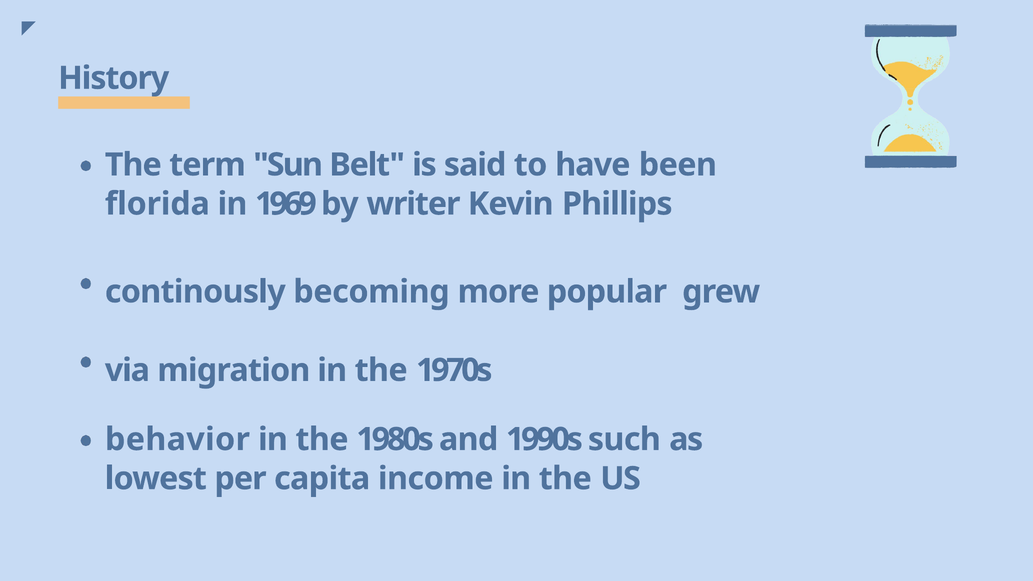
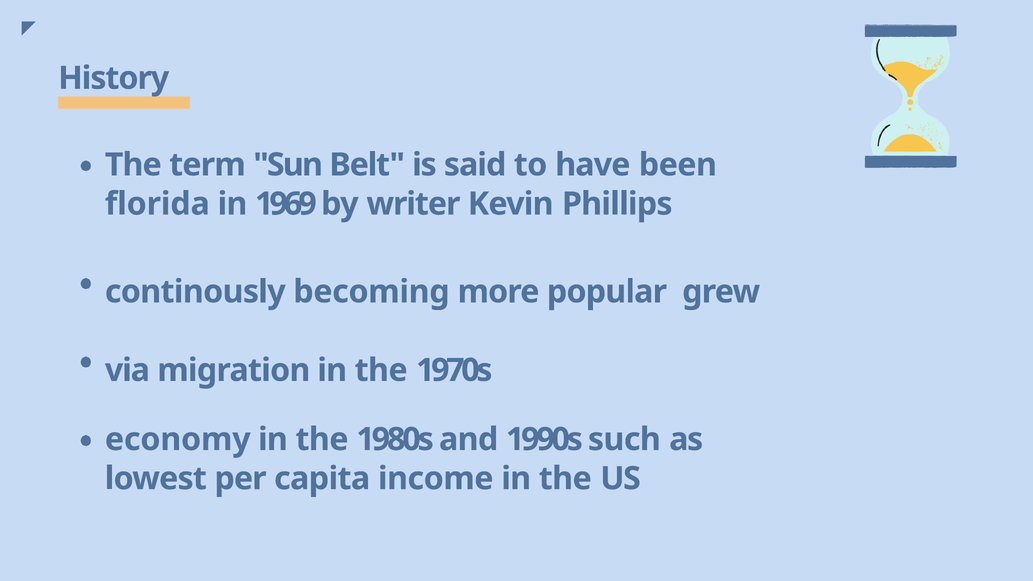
behavior: behavior -> economy
